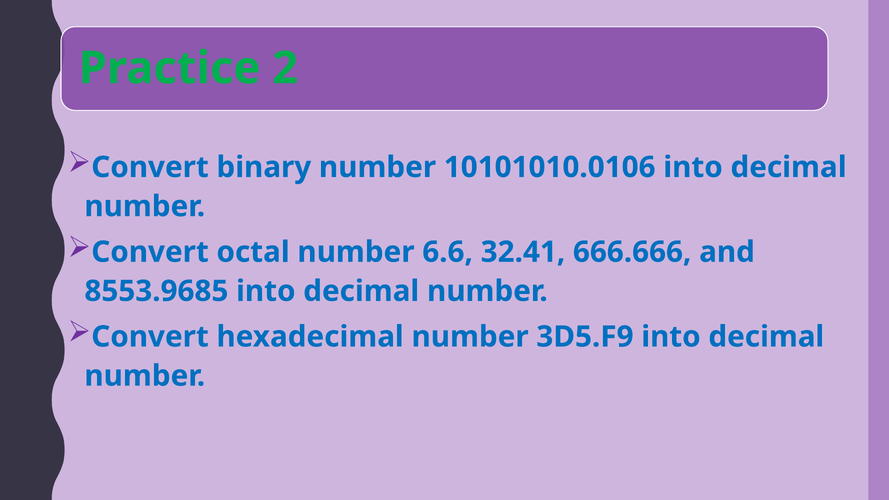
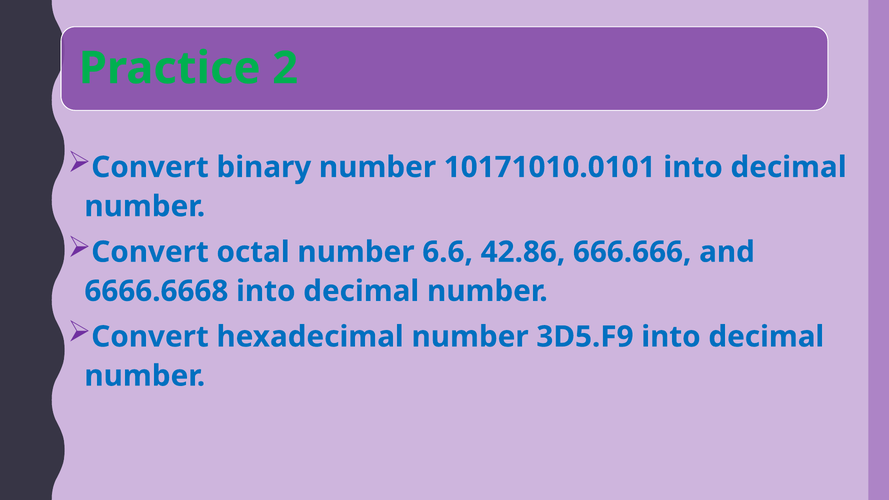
10101010.0106: 10101010.0106 -> 10171010.0101
32.41: 32.41 -> 42.86
8553.9685: 8553.9685 -> 6666.6668
